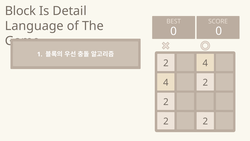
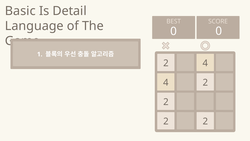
Block: Block -> Basic
